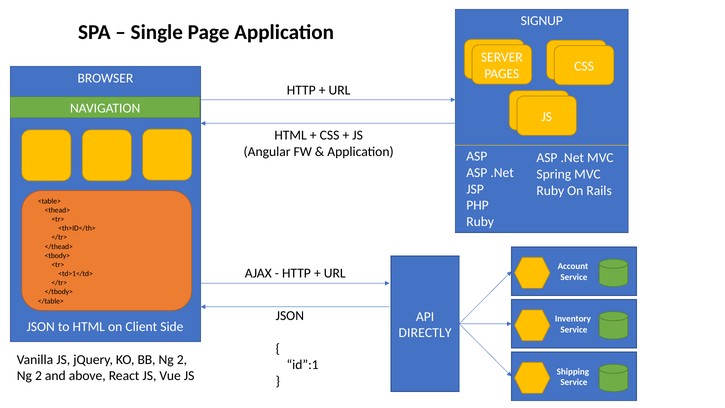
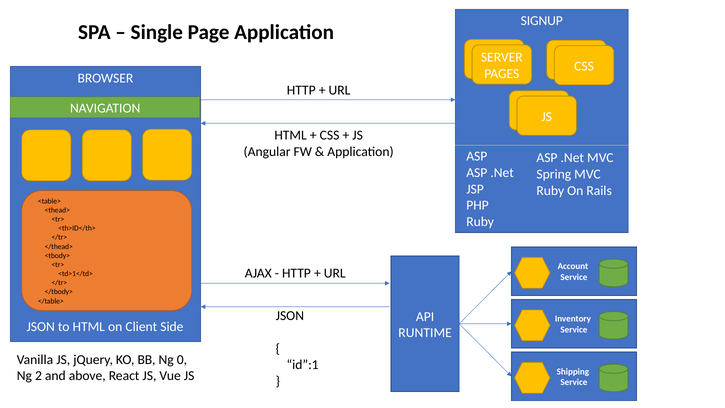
DIRECTLY: DIRECTLY -> RUNTIME
BB Ng 2: 2 -> 0
